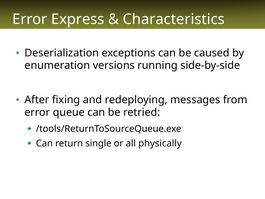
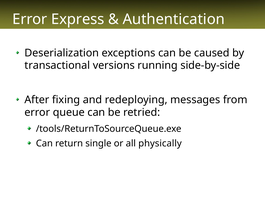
Characteristics: Characteristics -> Authentication
enumeration: enumeration -> transactional
